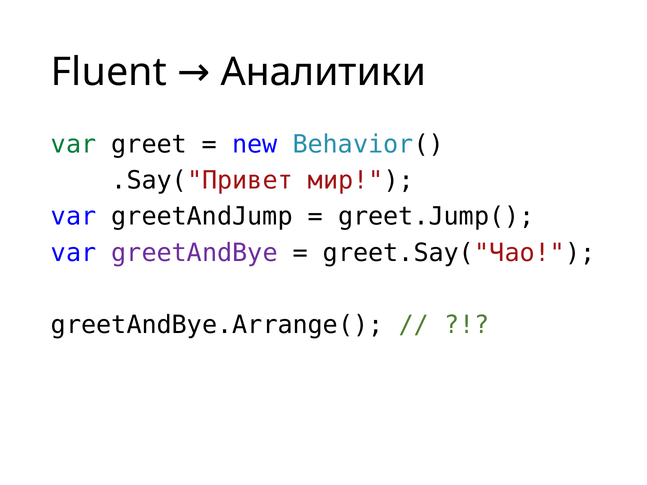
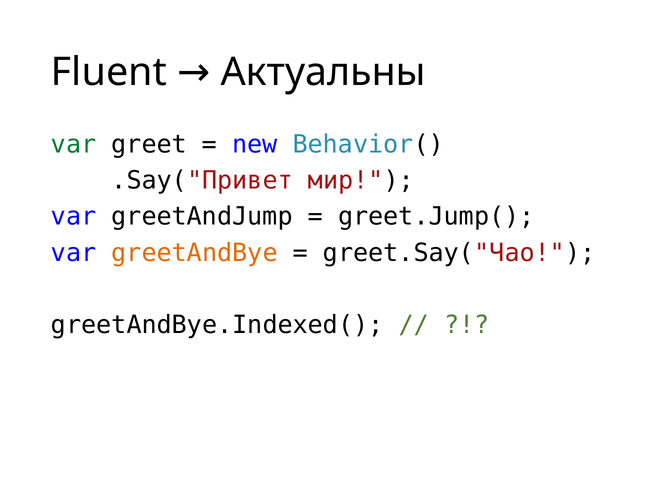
Аналитики: Аналитики -> Актуальны
greetAndBye colour: purple -> orange
greetAndBye.Arrange(: greetAndBye.Arrange( -> greetAndBye.Indexed(
